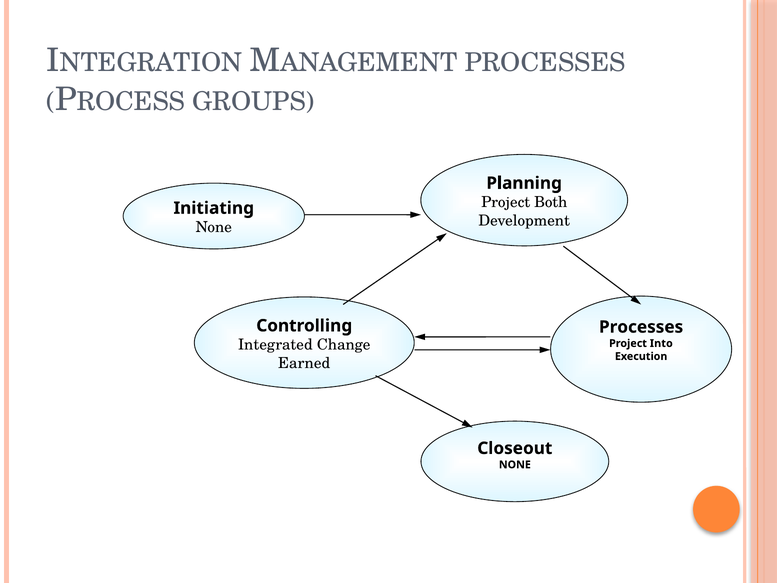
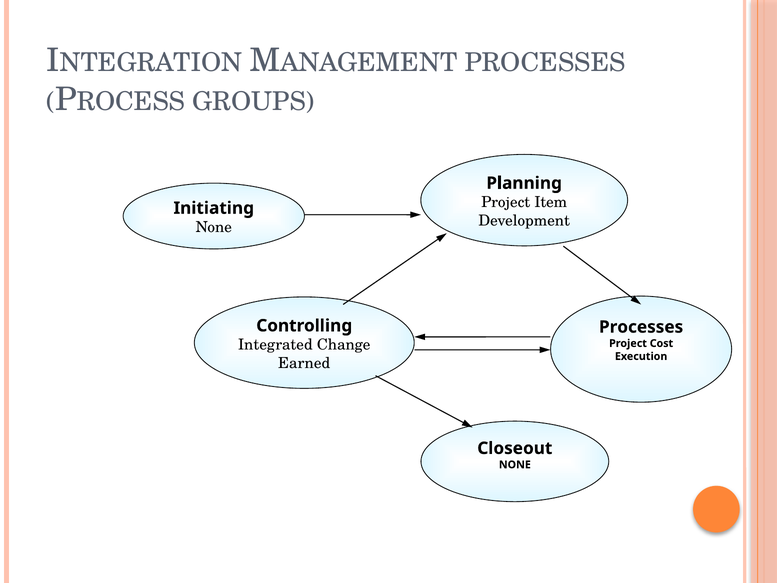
Both: Both -> Item
Into: Into -> Cost
